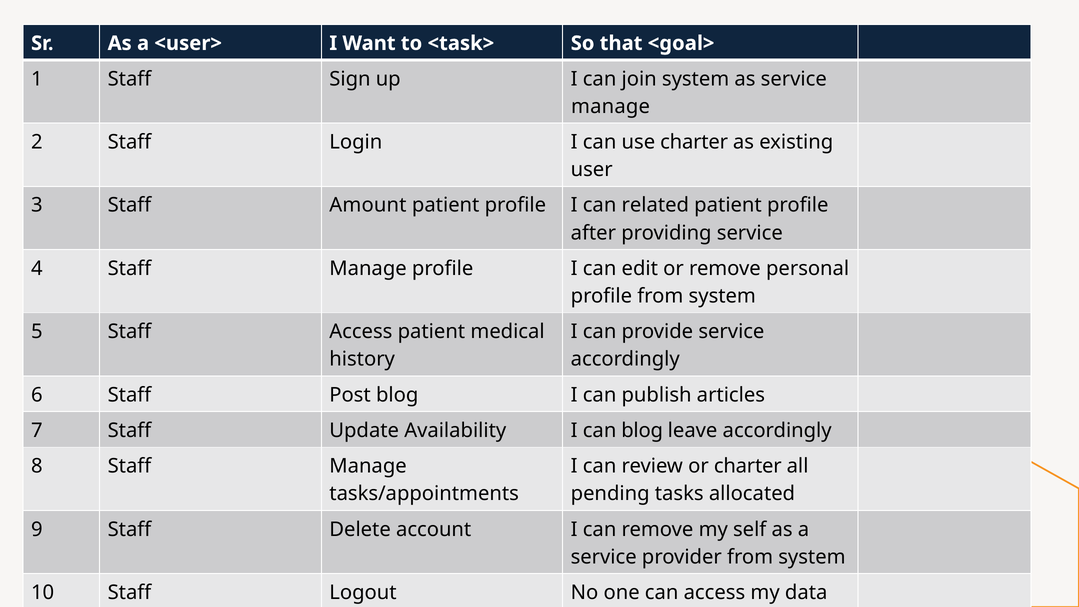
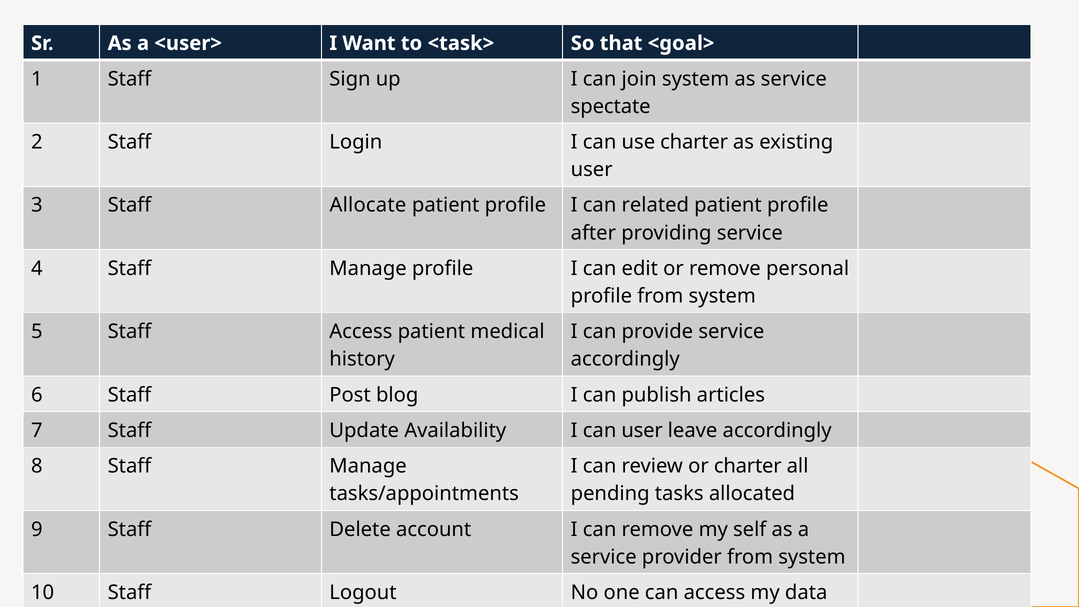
manage at (611, 106): manage -> spectate
Amount: Amount -> Allocate
can blog: blog -> user
